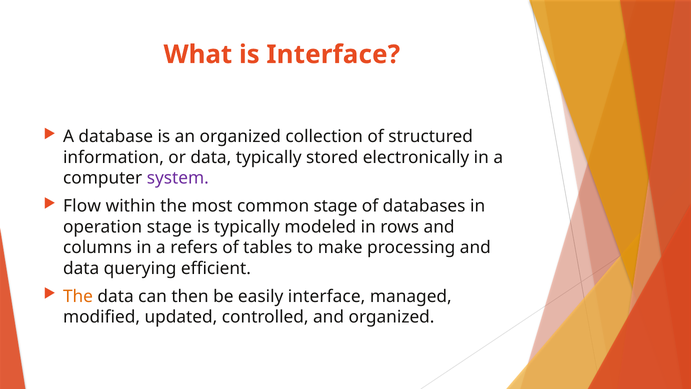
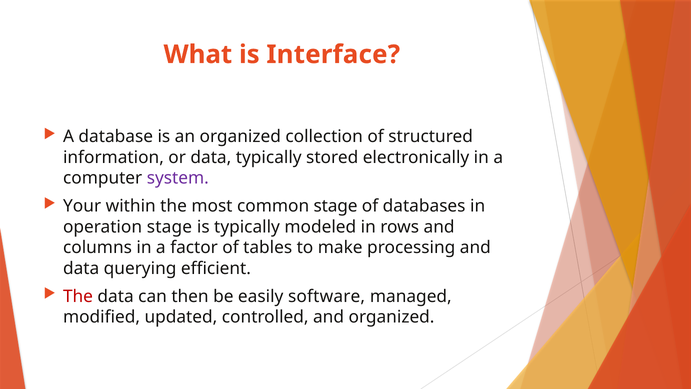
Flow: Flow -> Your
refers: refers -> factor
The at (78, 296) colour: orange -> red
easily interface: interface -> software
